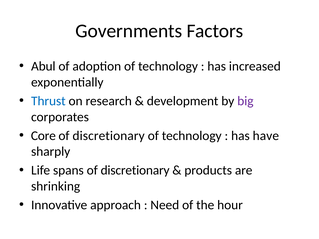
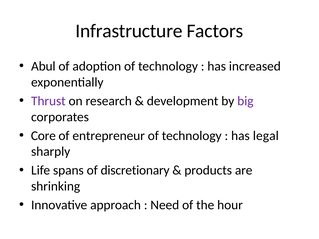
Governments: Governments -> Infrastructure
Thrust colour: blue -> purple
discretionary at (109, 136): discretionary -> entrepreneur
have: have -> legal
